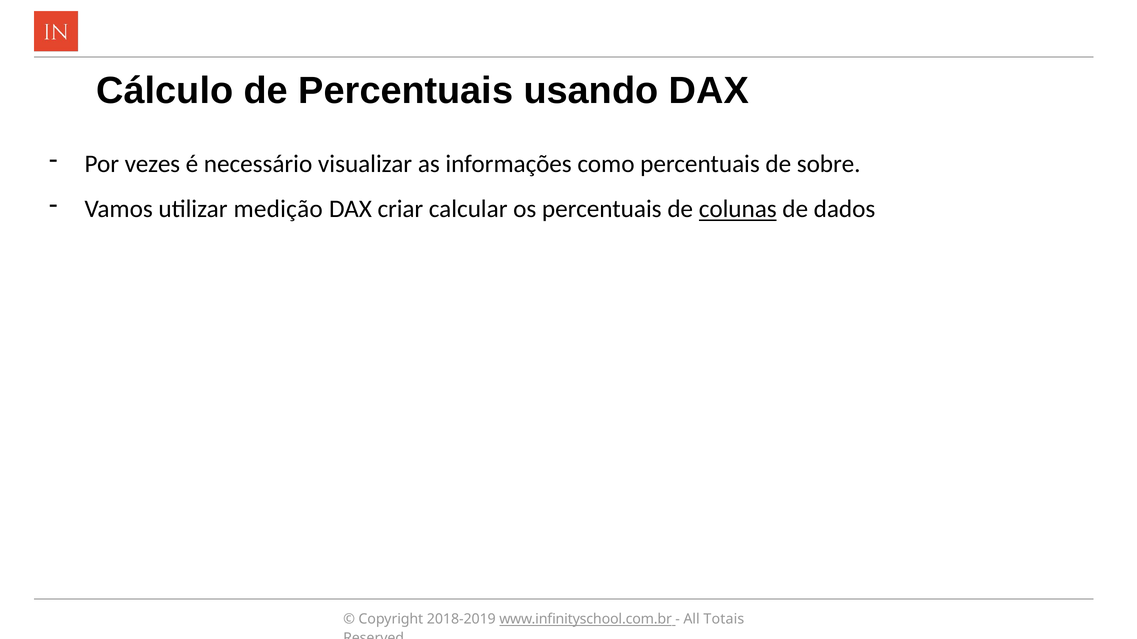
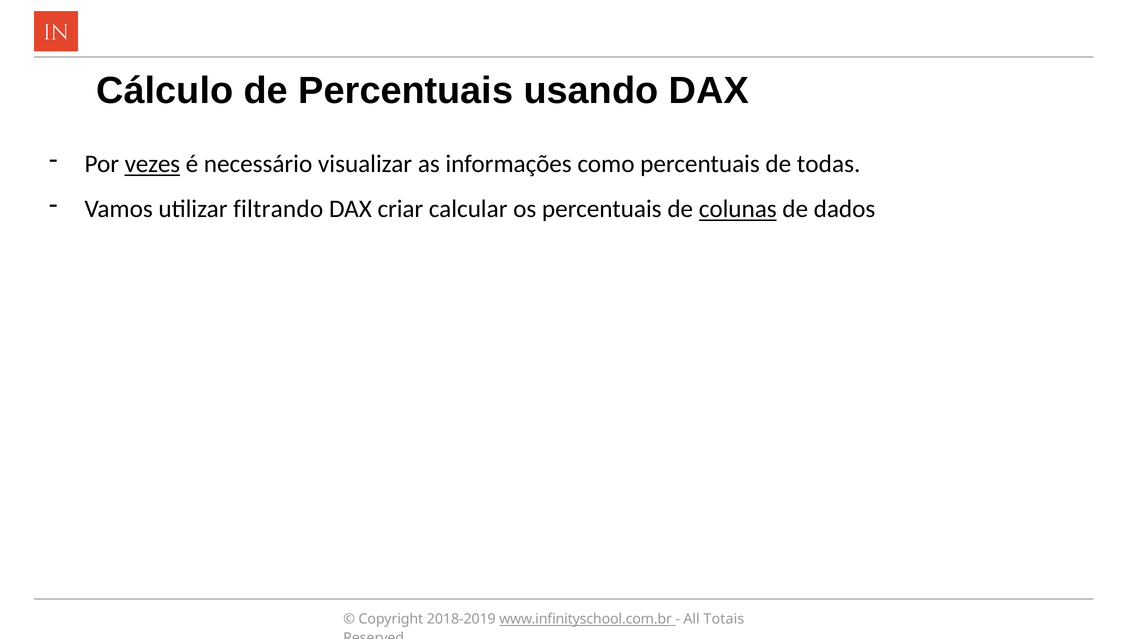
vezes underline: none -> present
sobre: sobre -> todas
medição: medição -> filtrando
